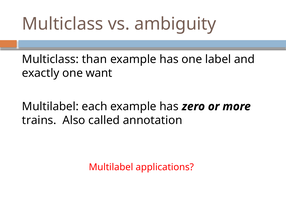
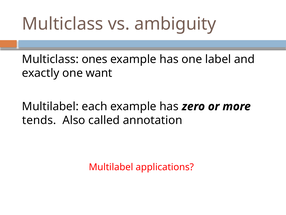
than: than -> ones
trains: trains -> tends
